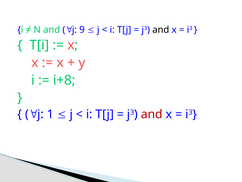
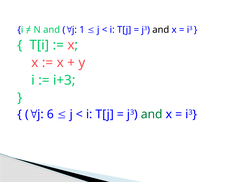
9: 9 -> 1
i+8: i+8 -> i+3
1: 1 -> 6
and at (152, 114) colour: red -> green
